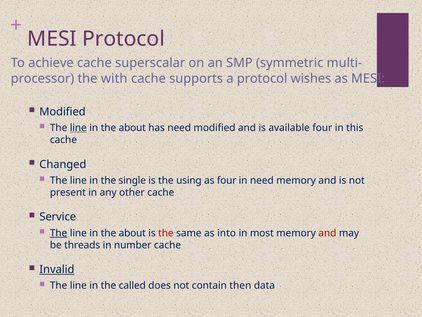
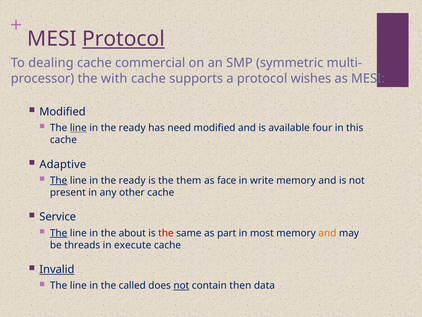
Protocol at (124, 39) underline: none -> present
achieve: achieve -> dealing
superscalar: superscalar -> commercial
about at (132, 128): about -> ready
Changed: Changed -> Adaptive
The at (59, 180) underline: none -> present
single at (132, 180): single -> ready
using: using -> them
as four: four -> face
in need: need -> write
into: into -> part
and at (327, 233) colour: red -> orange
number: number -> execute
not at (181, 285) underline: none -> present
